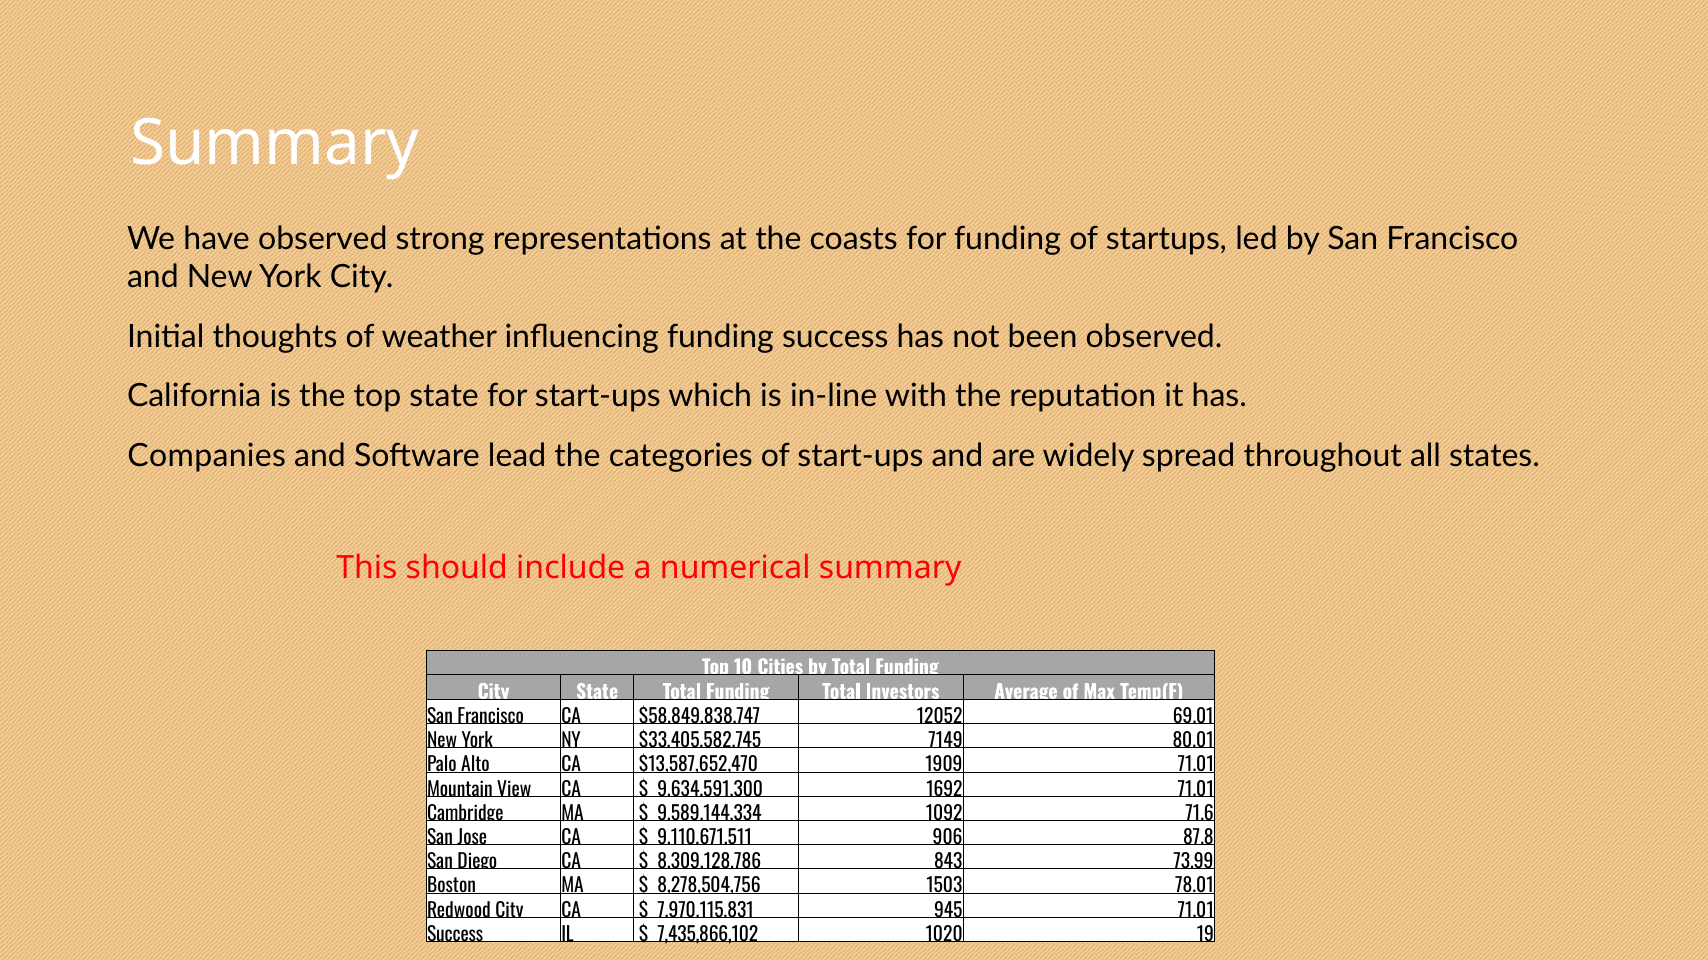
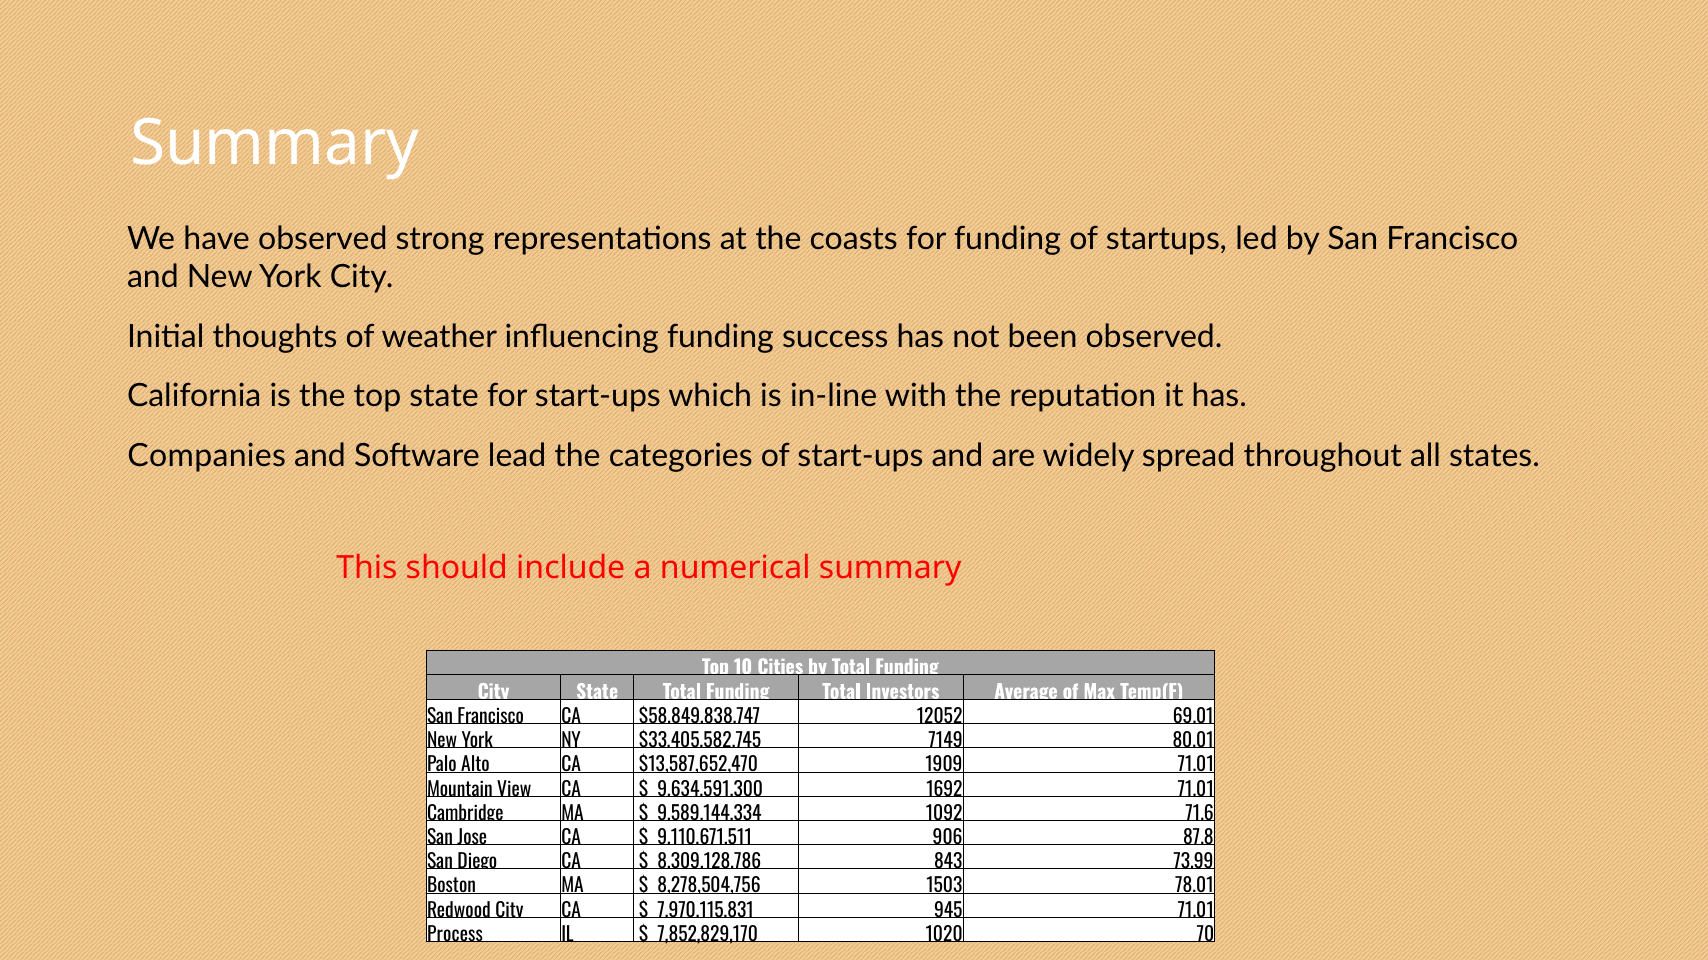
Success at (455, 936): Success -> Process
7,435,866,102: 7,435,866,102 -> 7,852,829,170
19: 19 -> 70
